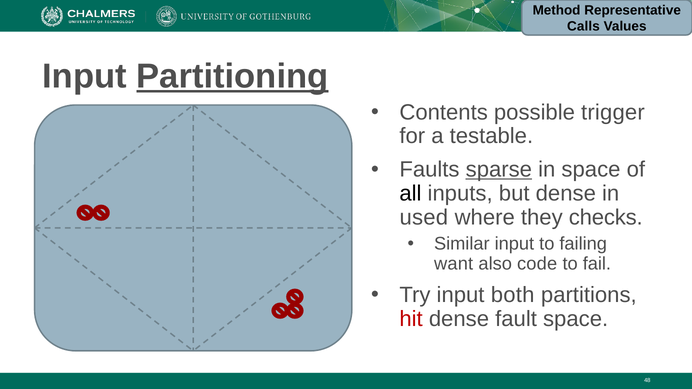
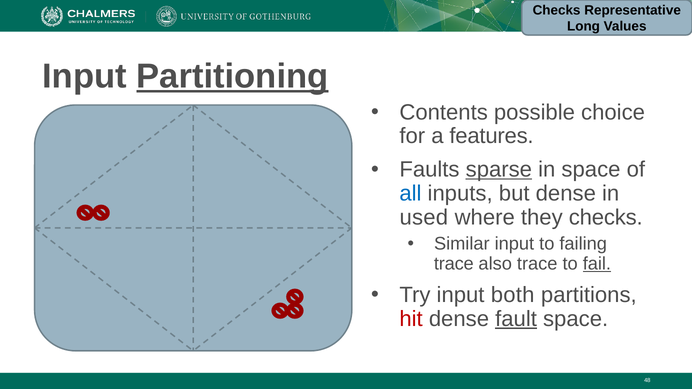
Method at (557, 10): Method -> Checks
Calls: Calls -> Long
trigger: trigger -> choice
testable: testable -> features
all colour: black -> blue
want at (454, 264): want -> trace
also code: code -> trace
fail underline: none -> present
fault underline: none -> present
